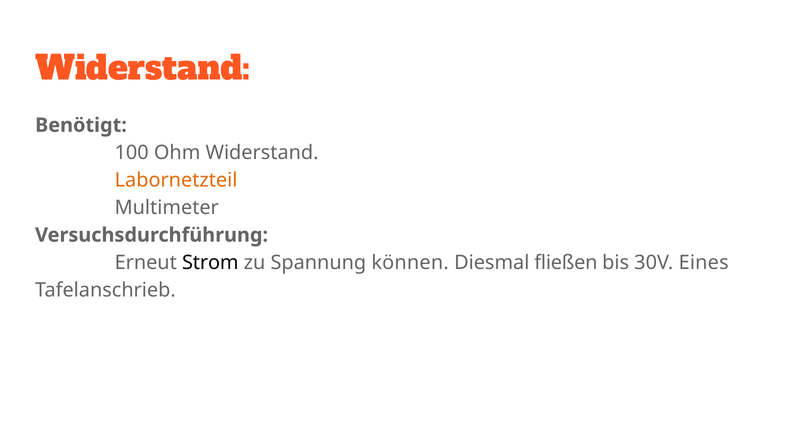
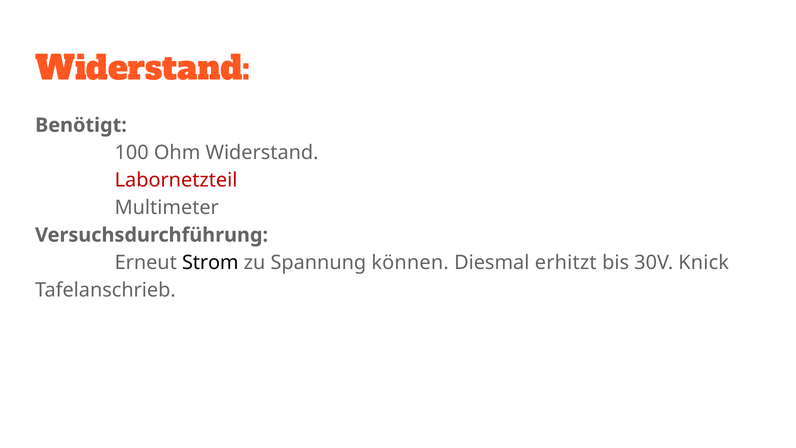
Labornetzteil colour: orange -> red
fließen: fließen -> erhitzt
Eines: Eines -> Knick
